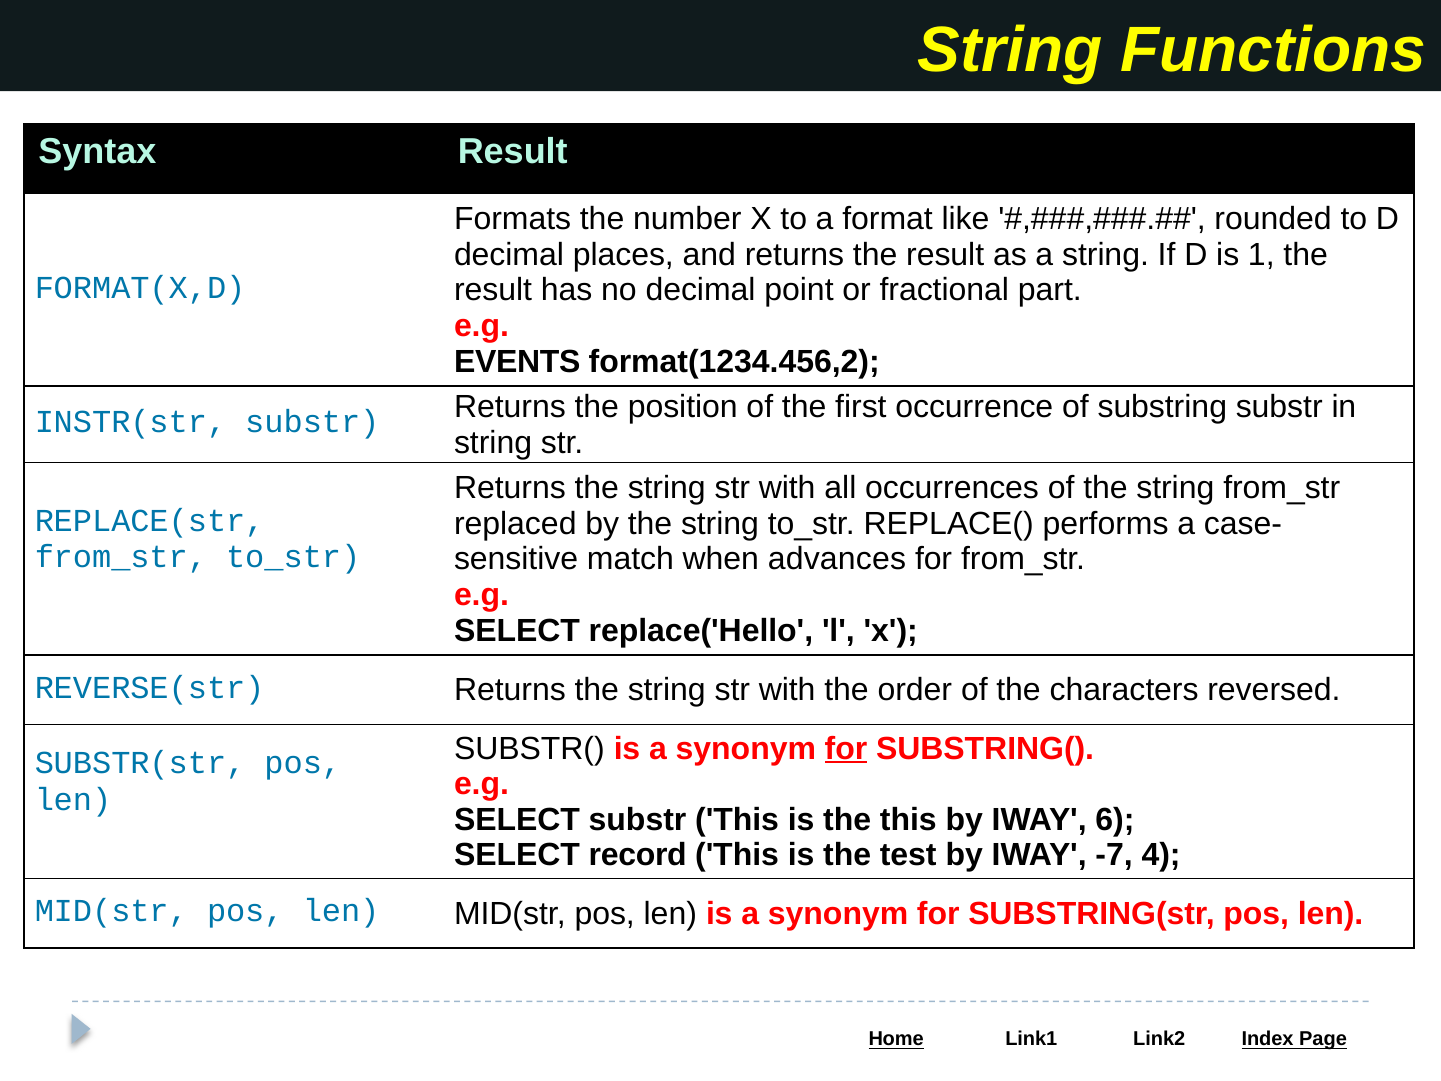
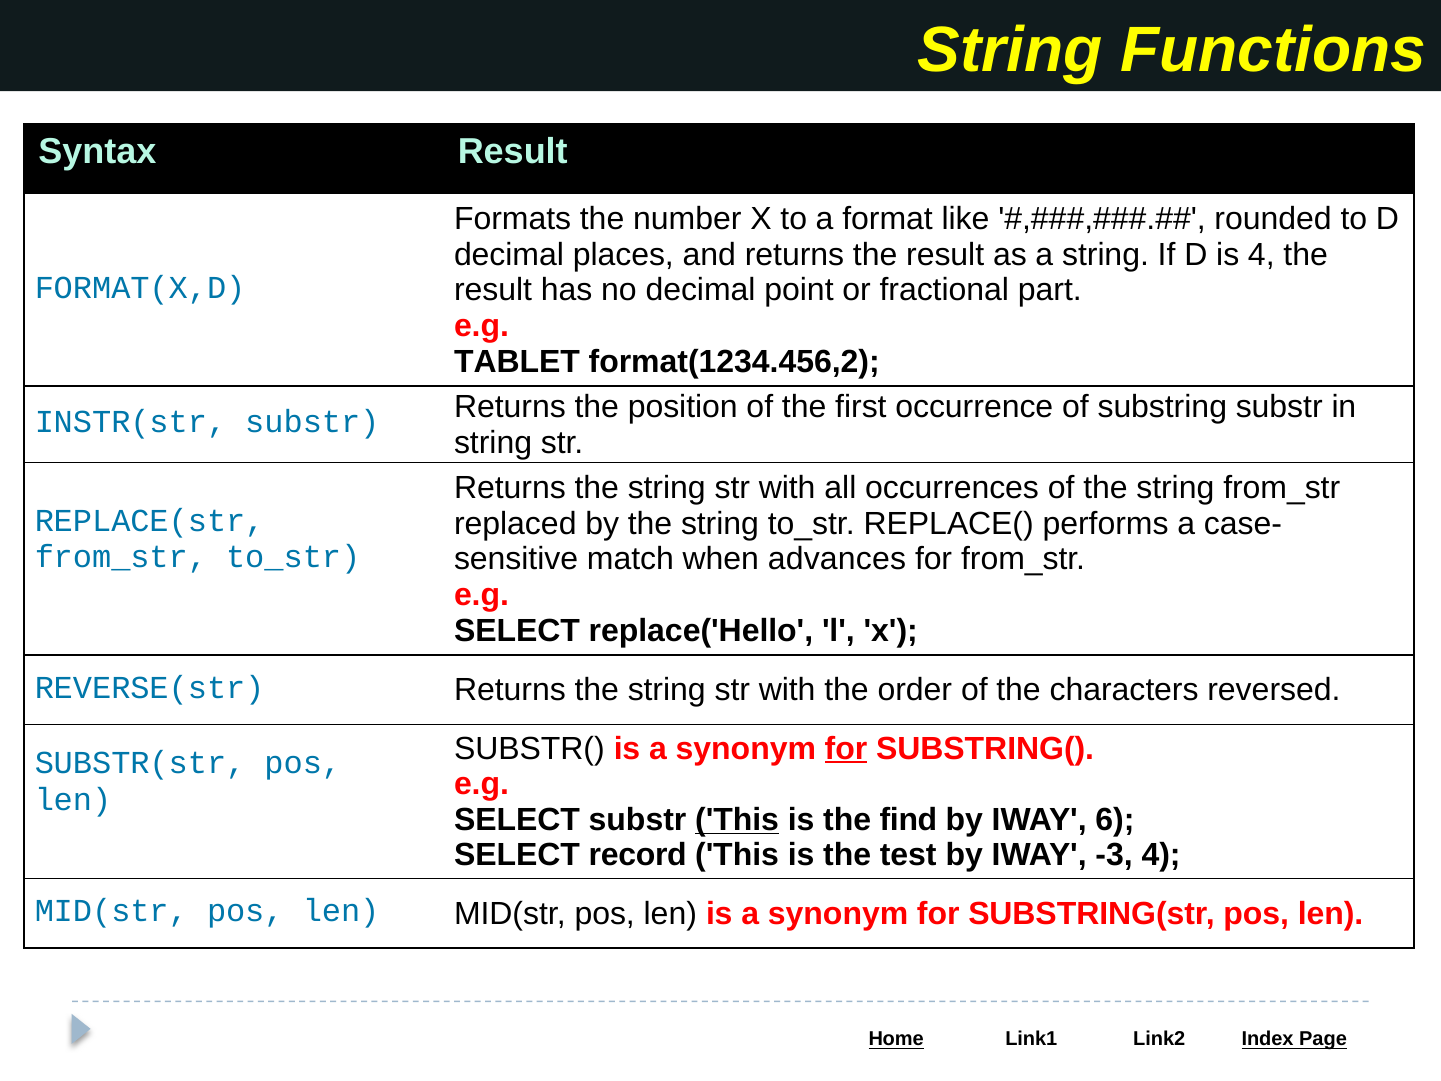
is 1: 1 -> 4
EVENTS: EVENTS -> TABLET
This at (737, 820) underline: none -> present
the this: this -> find
-7: -7 -> -3
